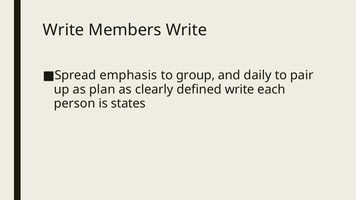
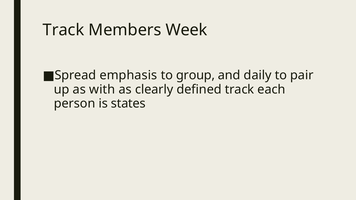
Write at (63, 30): Write -> Track
Members Write: Write -> Week
plan: plan -> with
defined write: write -> track
